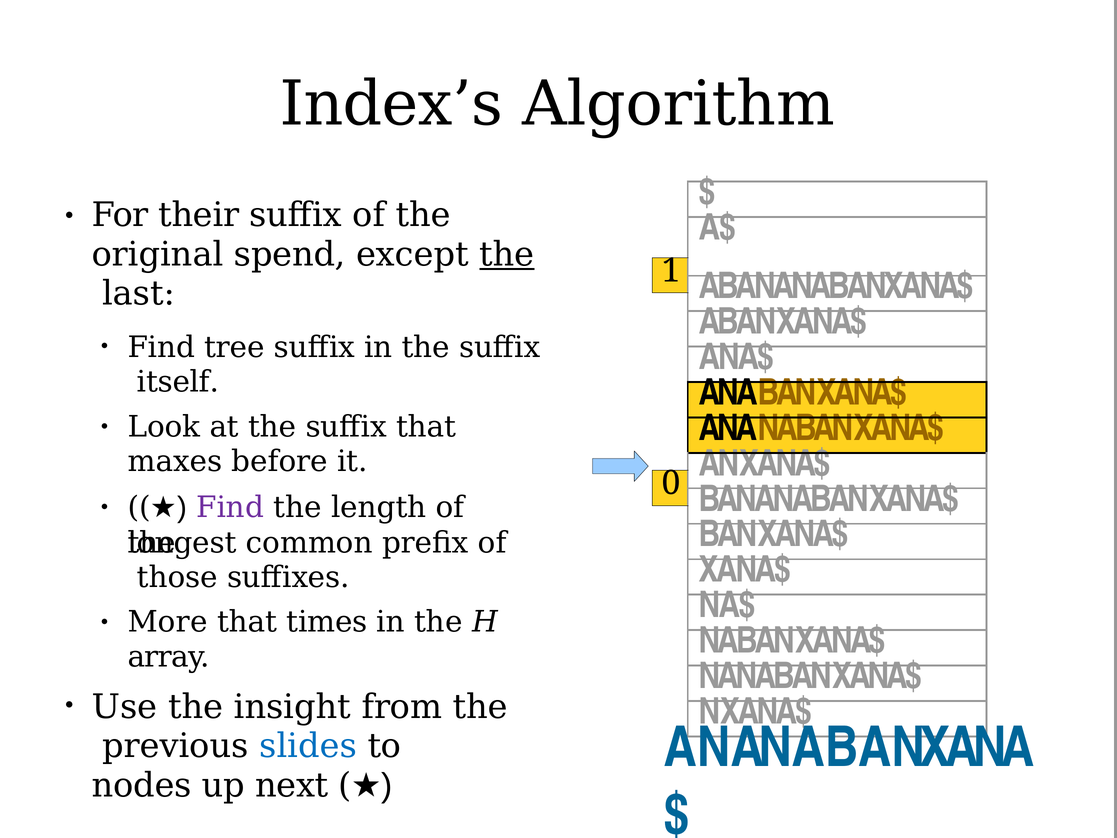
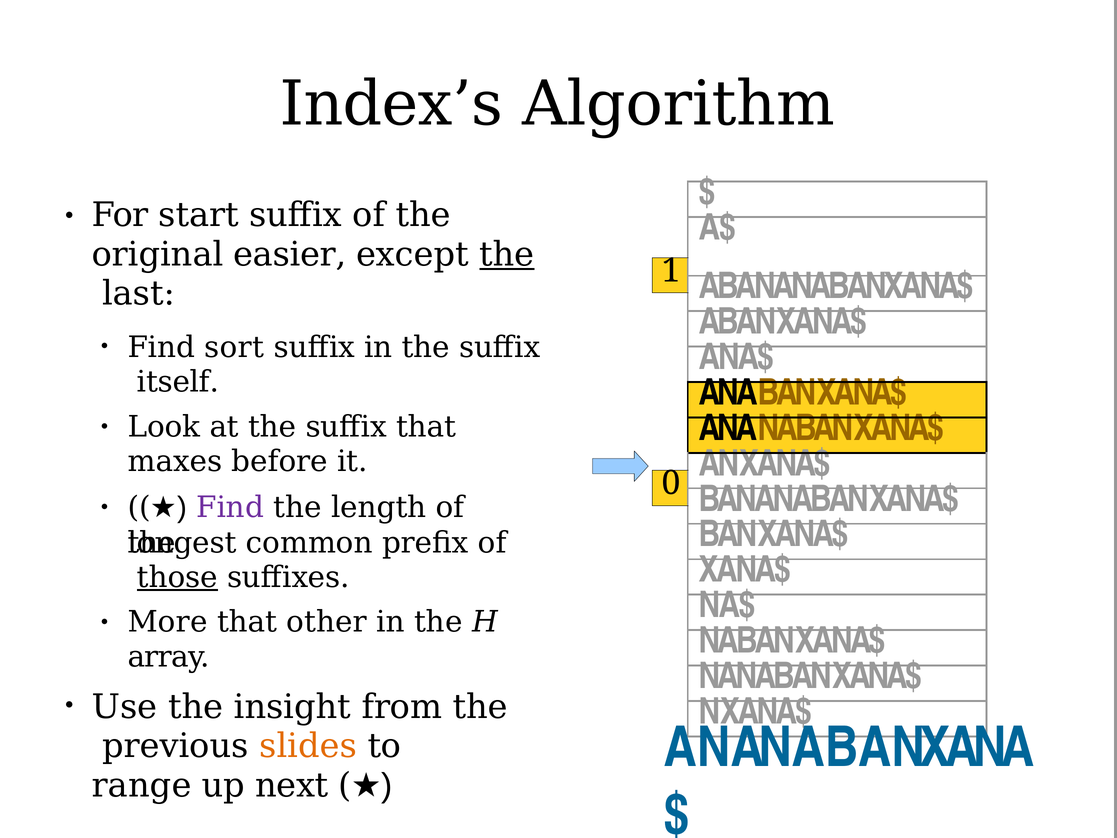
their: their -> start
spend: spend -> easier
tree: tree -> sort
those underline: none -> present
times: times -> other
slides colour: blue -> orange
nodes: nodes -> range
